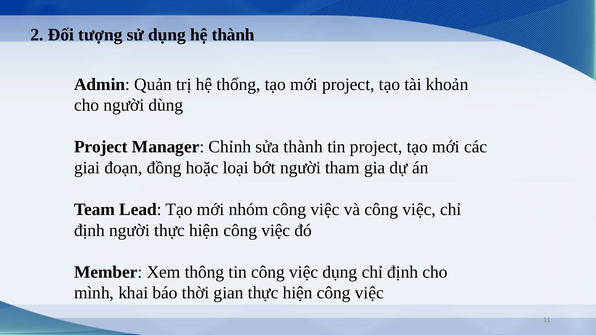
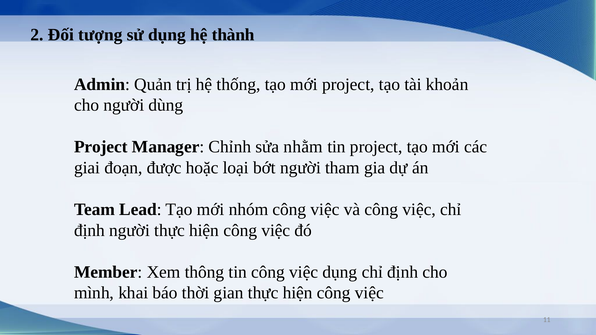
sửa thành: thành -> nhằm
đồng: đồng -> được
